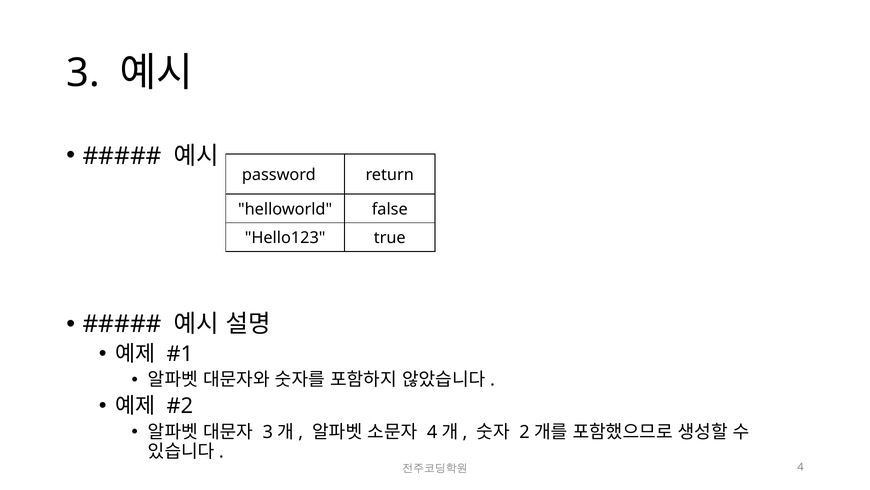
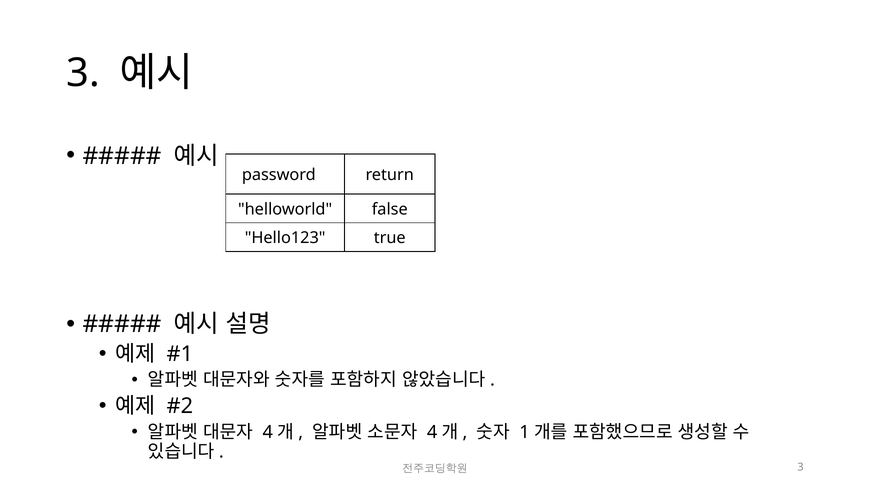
3 at (268, 432): 3 -> 4
2: 2 -> 1
4 at (801, 466): 4 -> 3
